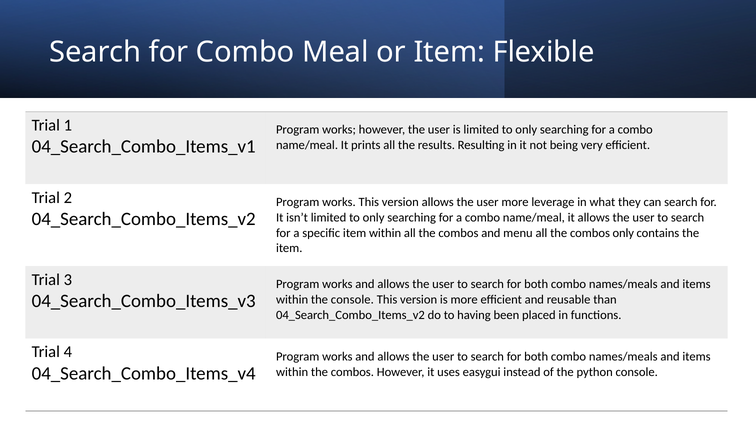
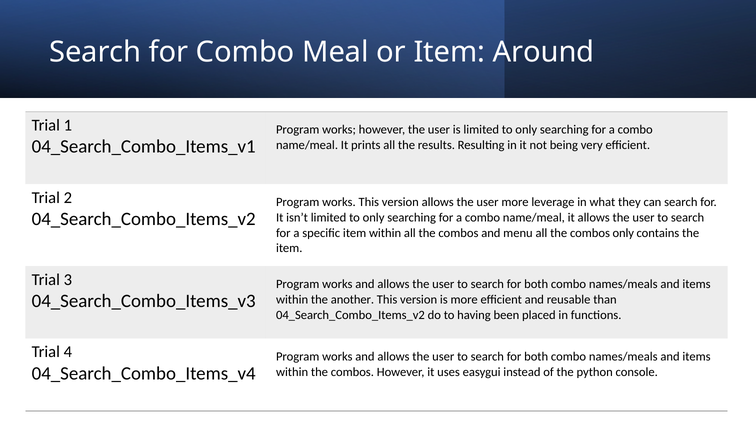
Flexible: Flexible -> Around
the console: console -> another
